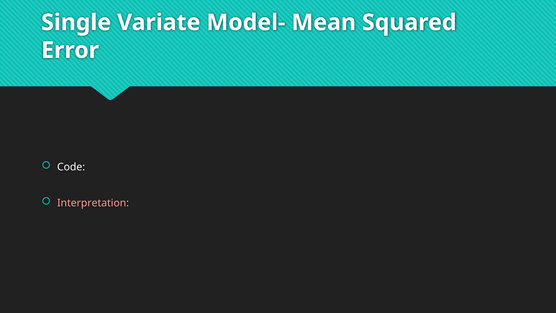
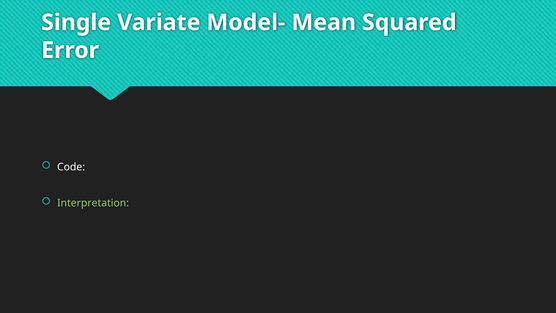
Interpretation colour: pink -> light green
